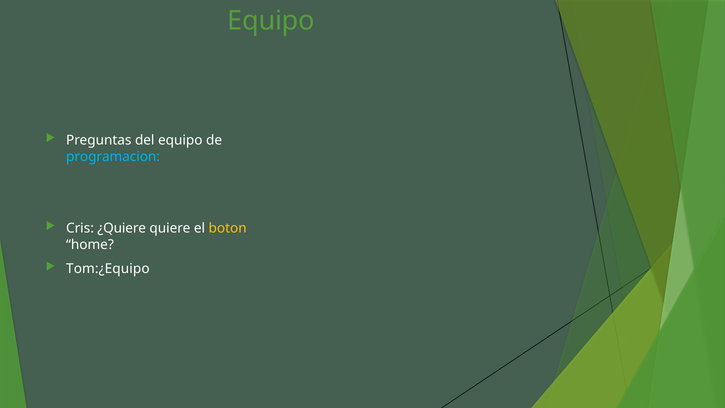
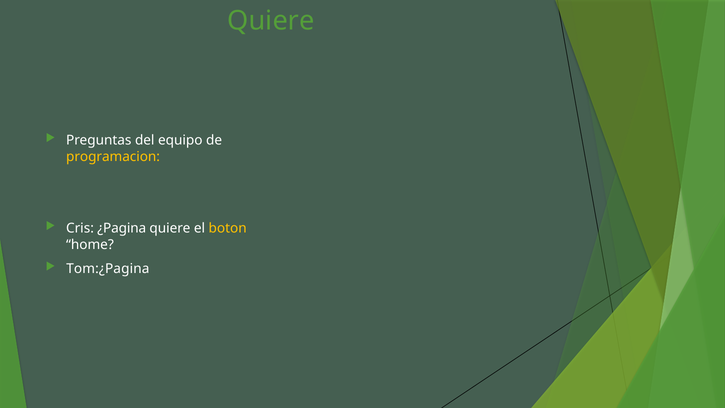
Equipo at (271, 21): Equipo -> Quiere
programacion colour: light blue -> yellow
¿Quiere: ¿Quiere -> ¿Pagina
Tom:¿Equipo: Tom:¿Equipo -> Tom:¿Pagina
